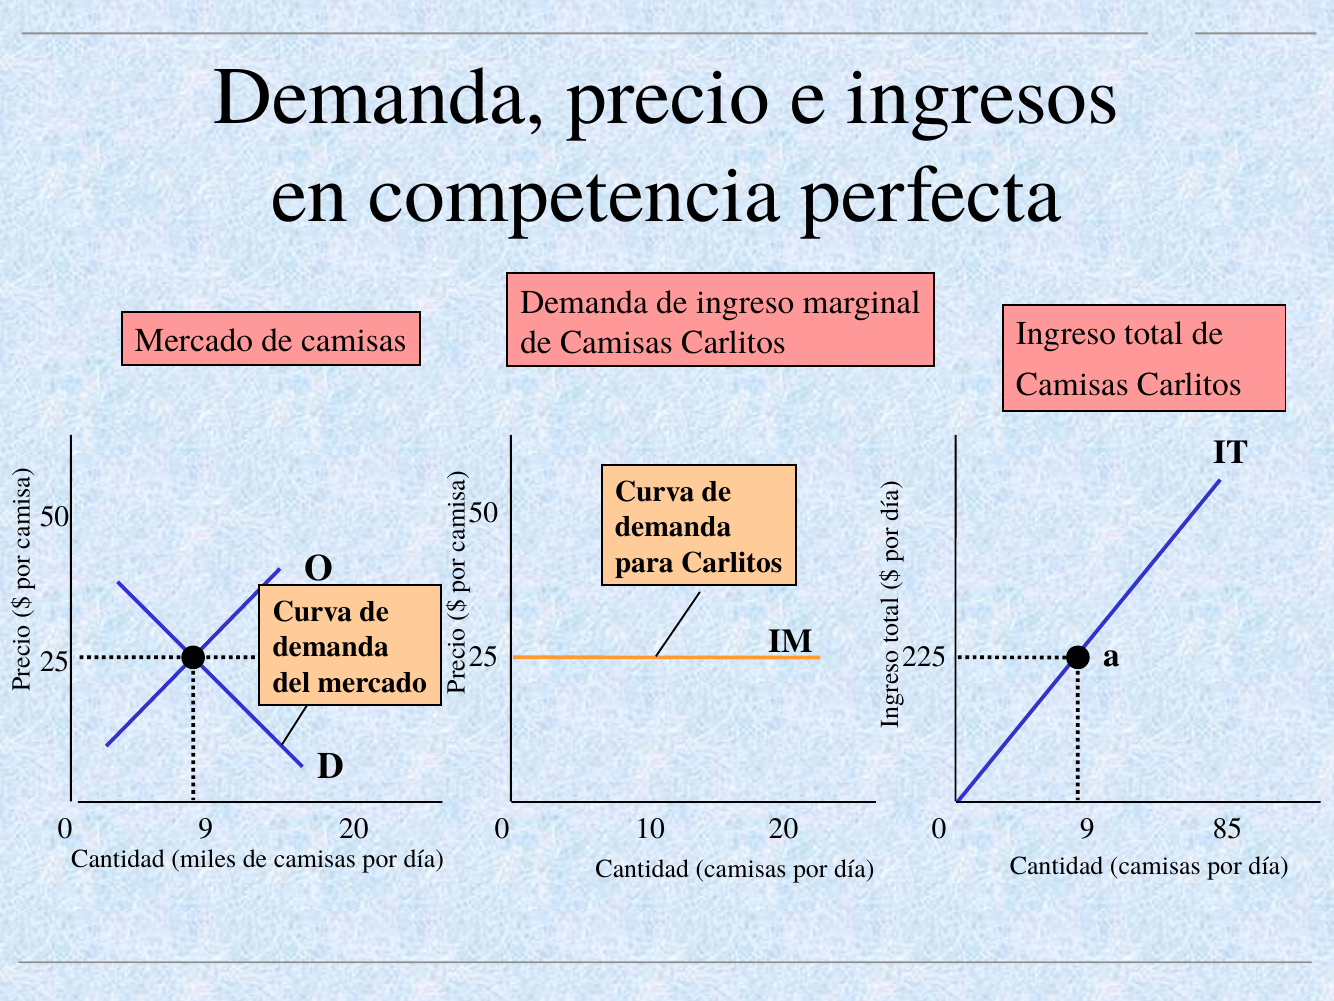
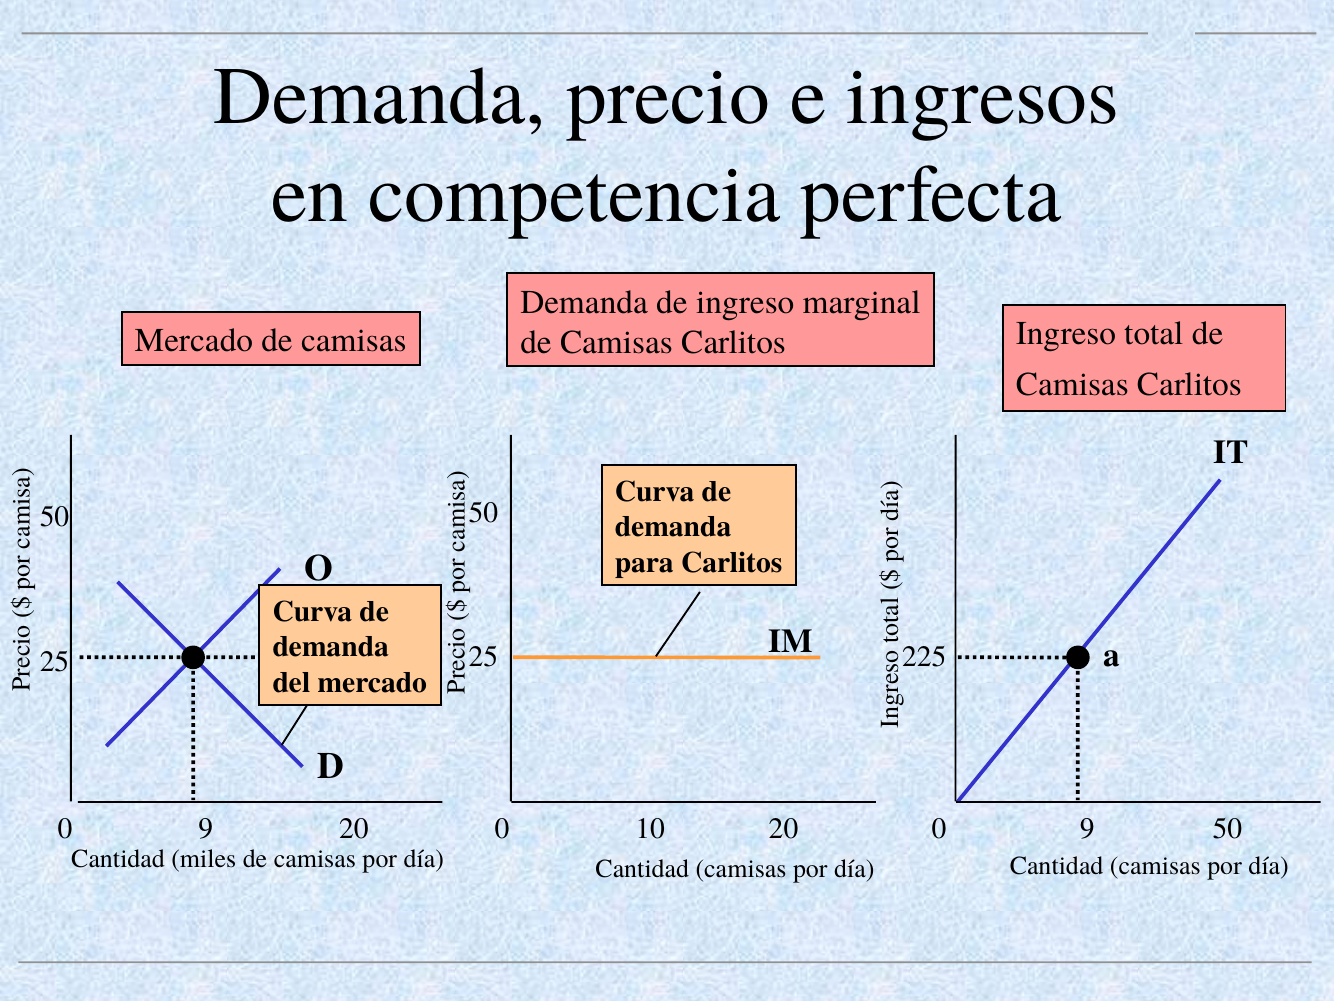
9 85: 85 -> 50
